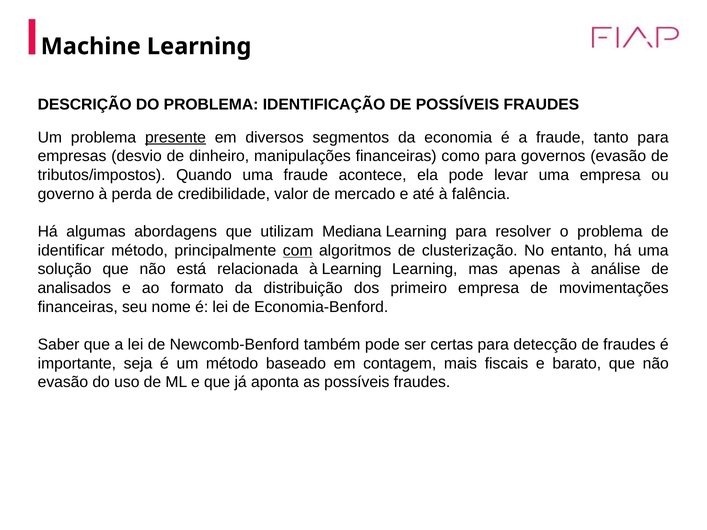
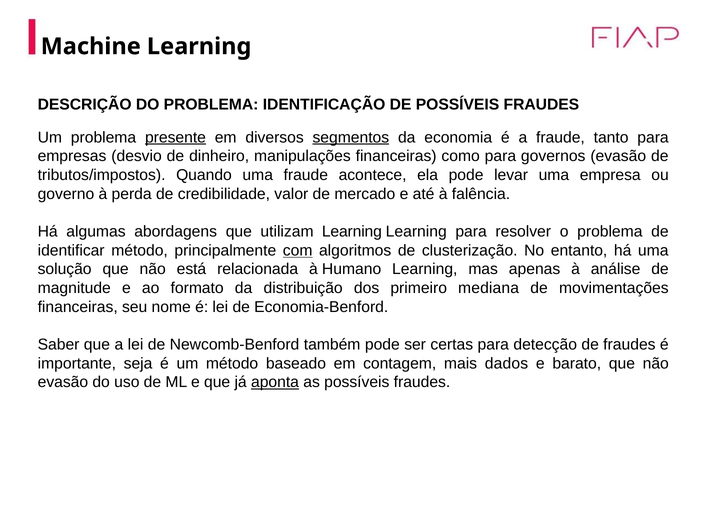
segmentos underline: none -> present
utilizam Mediana: Mediana -> Learning
à Learning: Learning -> Humano
analisados: analisados -> magnitude
primeiro empresa: empresa -> mediana
fiscais: fiscais -> dados
aponta underline: none -> present
